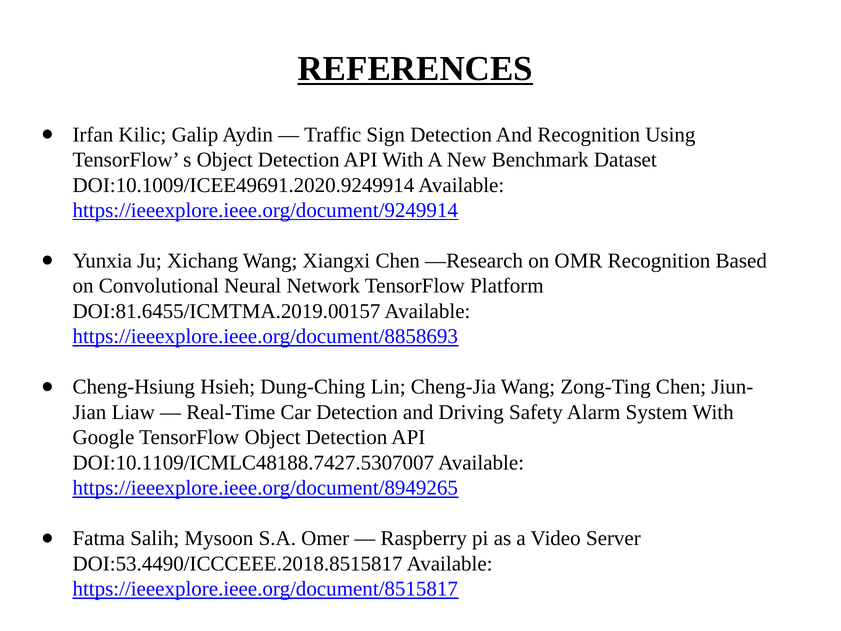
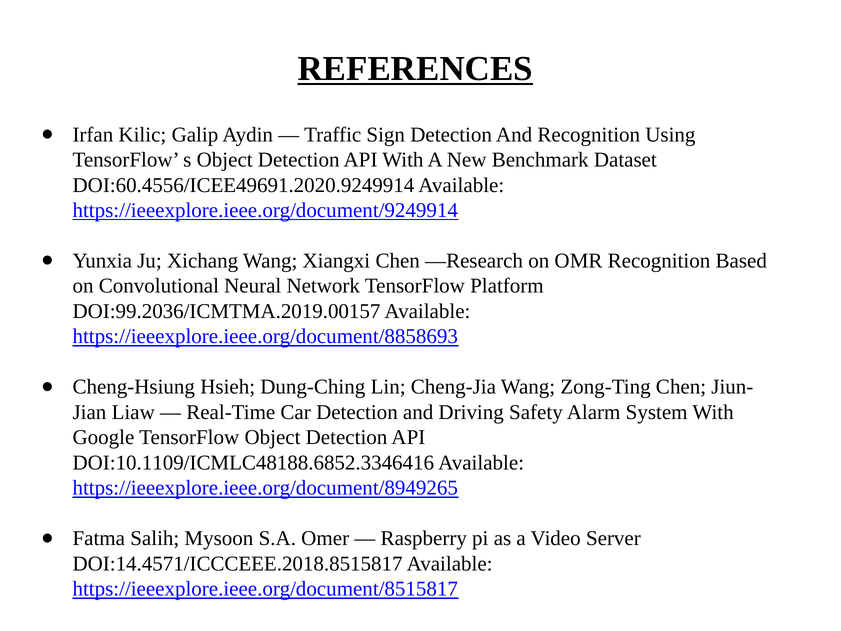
DOI:10.1009/ICEE49691.2020.9249914: DOI:10.1009/ICEE49691.2020.9249914 -> DOI:60.4556/ICEE49691.2020.9249914
DOI:81.6455/ICMTMA.2019.00157: DOI:81.6455/ICMTMA.2019.00157 -> DOI:99.2036/ICMTMA.2019.00157
DOI:10.1109/ICMLC48188.7427.5307007: DOI:10.1109/ICMLC48188.7427.5307007 -> DOI:10.1109/ICMLC48188.6852.3346416
DOI:53.4490/ICCCEEE.2018.8515817: DOI:53.4490/ICCCEEE.2018.8515817 -> DOI:14.4571/ICCCEEE.2018.8515817
